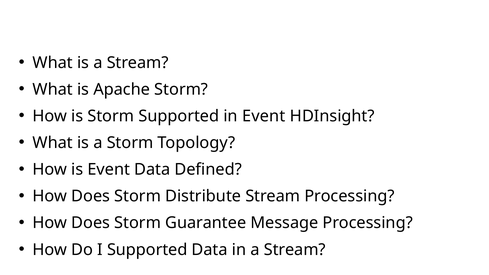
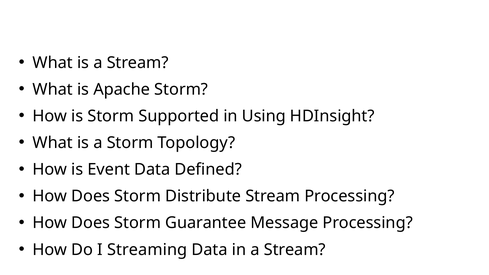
in Event: Event -> Using
I Supported: Supported -> Streaming
